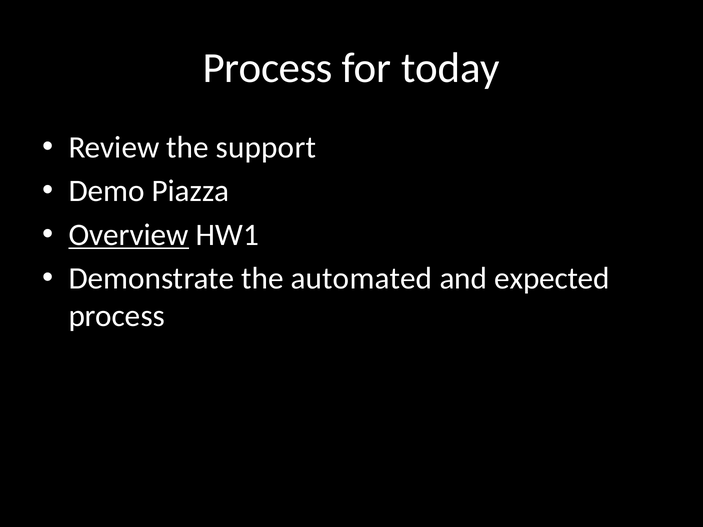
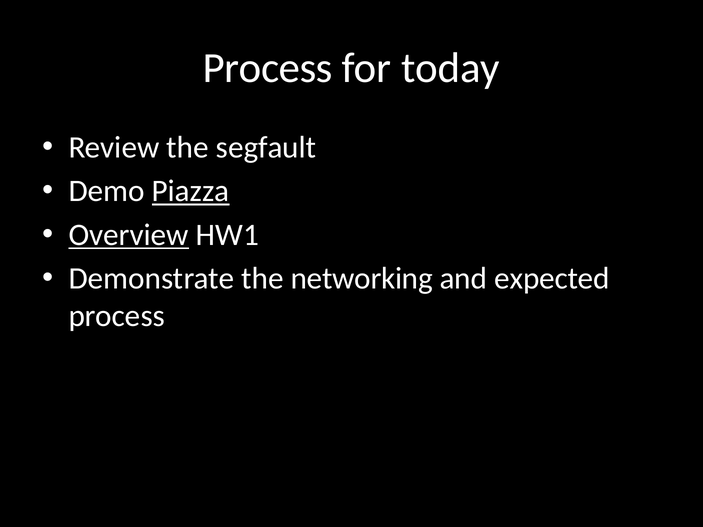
support: support -> segfault
Piazza underline: none -> present
automated: automated -> networking
